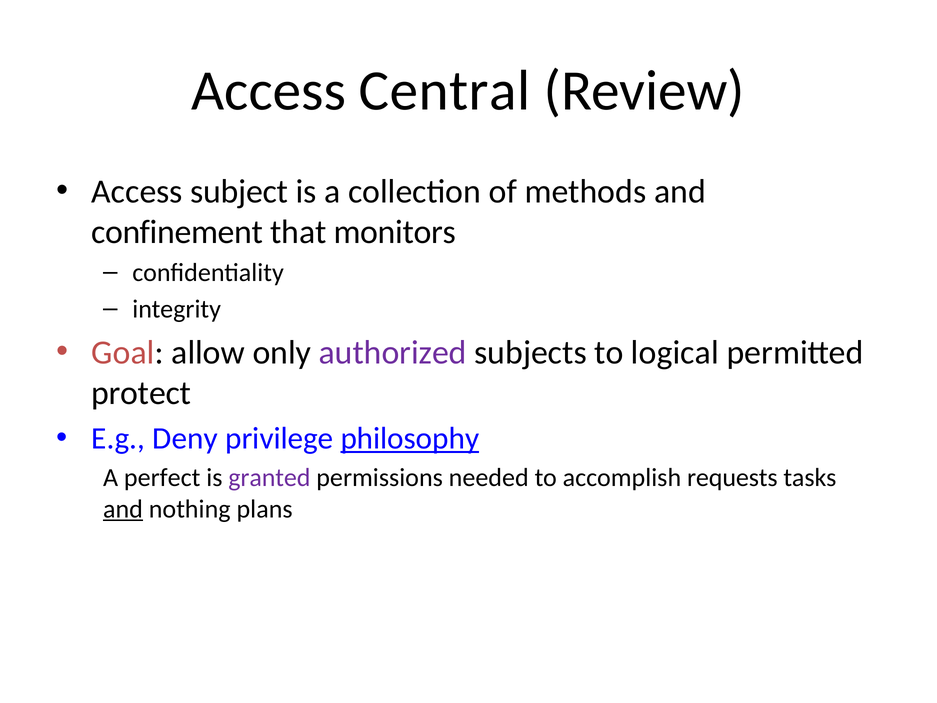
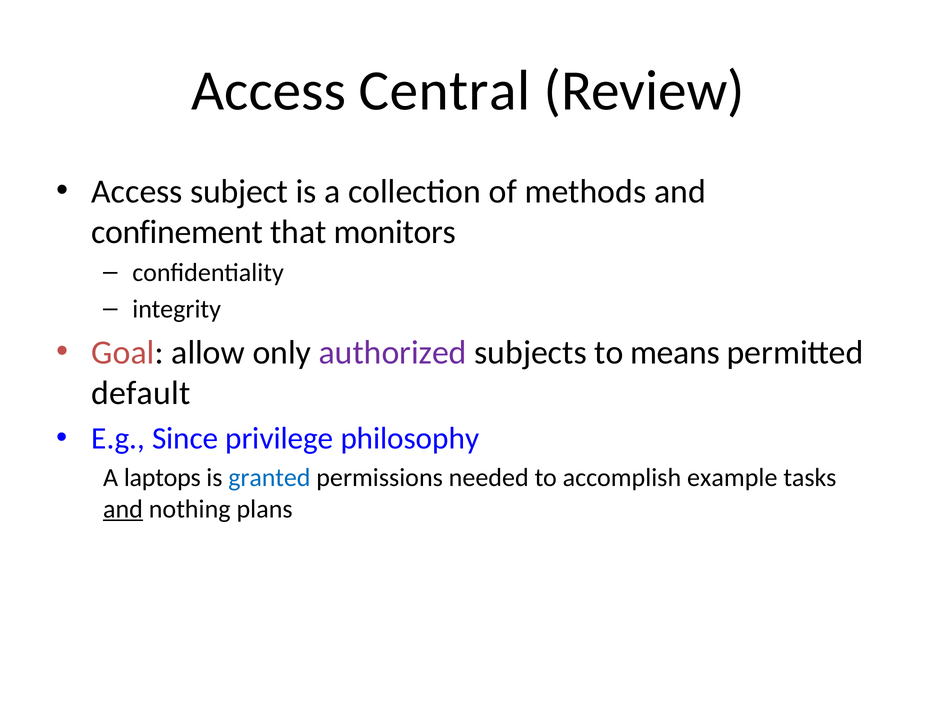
logical: logical -> means
protect: protect -> default
Deny: Deny -> Since
philosophy underline: present -> none
perfect: perfect -> laptops
granted colour: purple -> blue
requests: requests -> example
